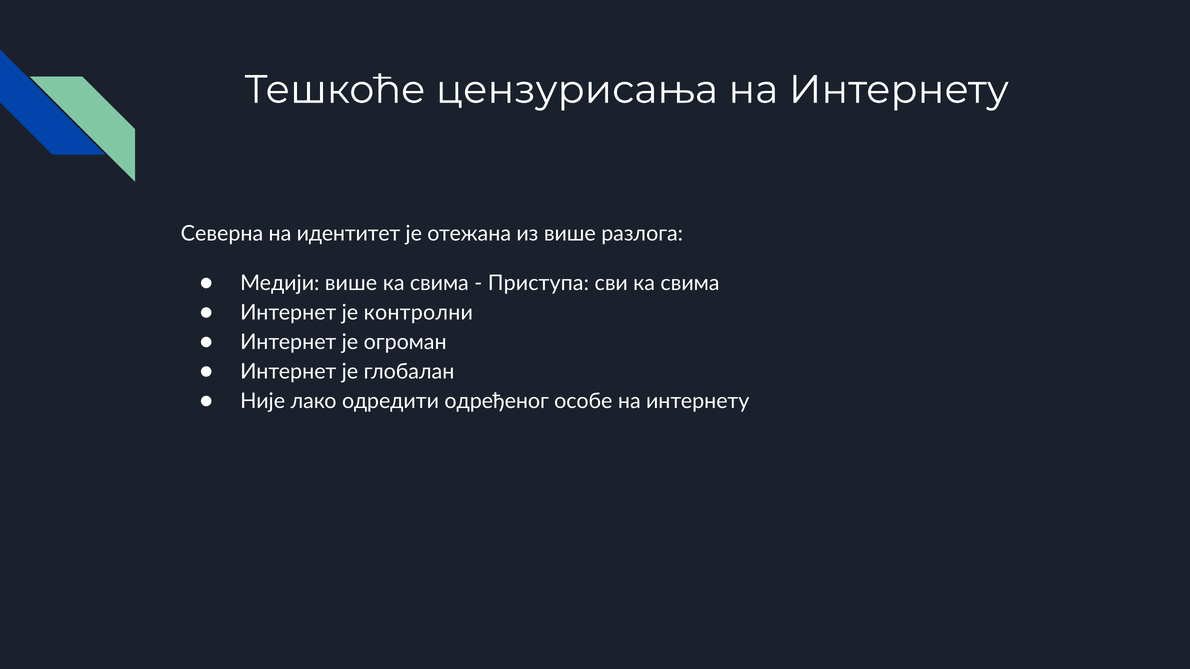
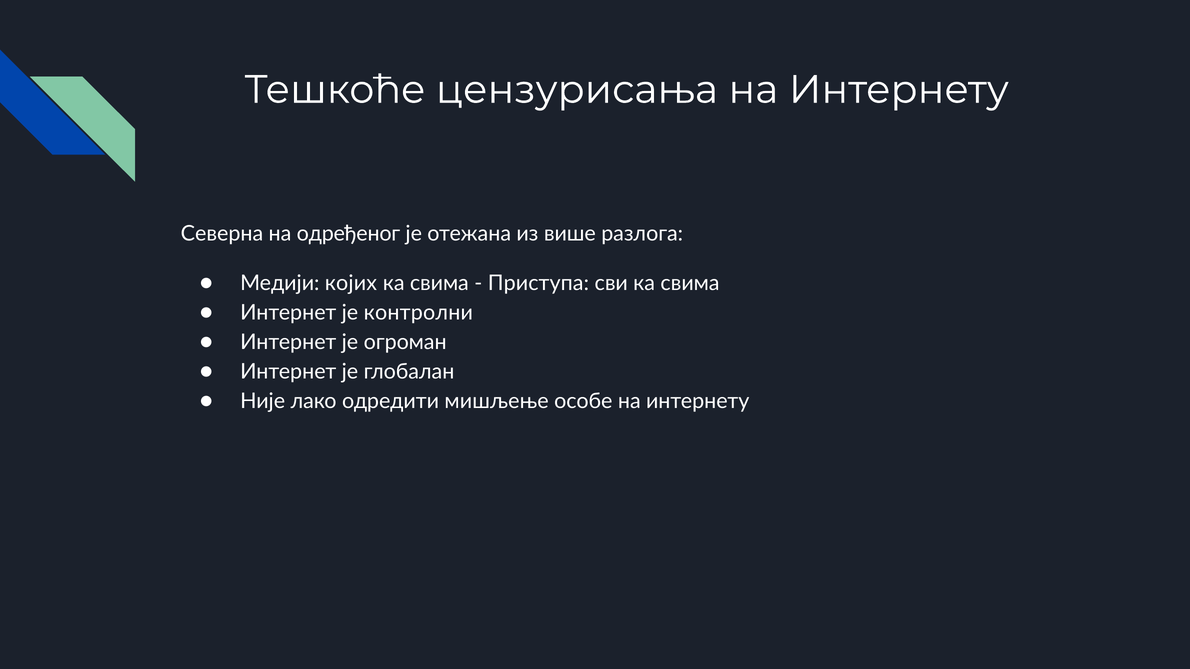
идентитет: идентитет -> одређеног
Медији више: више -> којих
одређеног: одређеног -> мишљење
